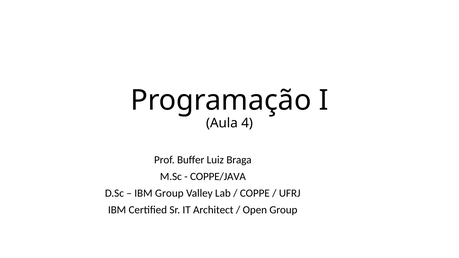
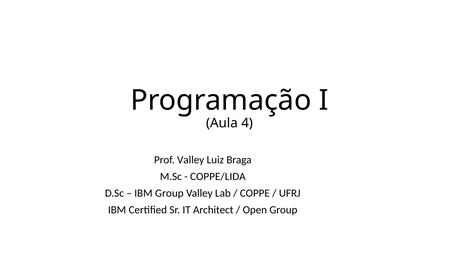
Prof Buffer: Buffer -> Valley
COPPE/JAVA: COPPE/JAVA -> COPPE/LIDA
